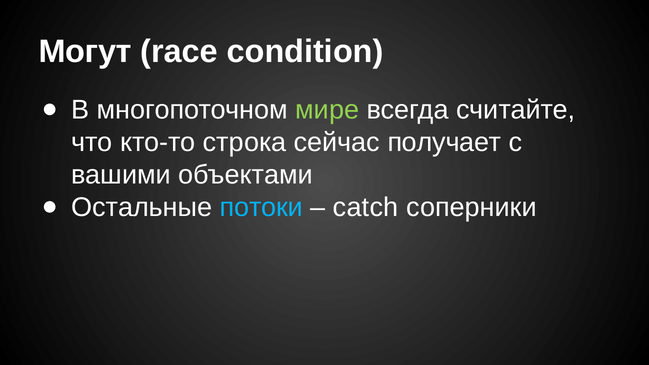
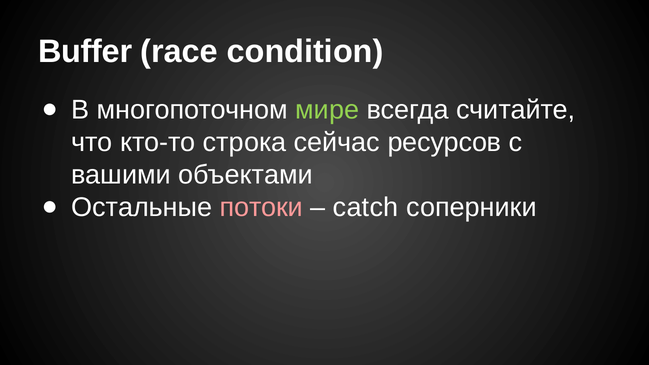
Могут: Могут -> Buffer
получает: получает -> ресурсов
потоки colour: light blue -> pink
